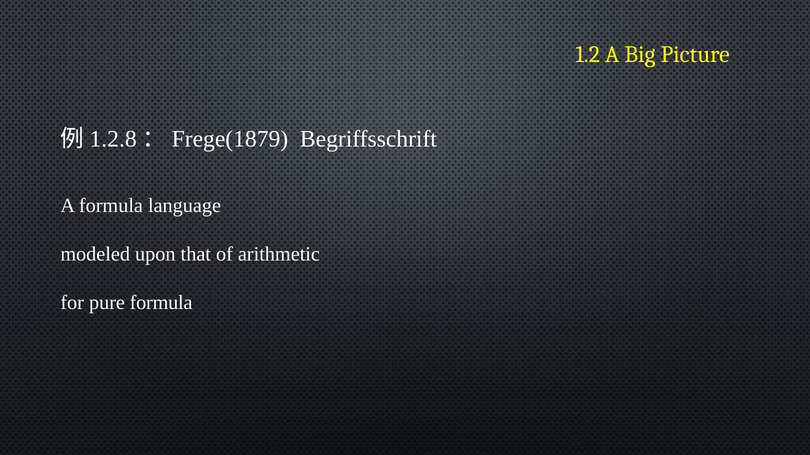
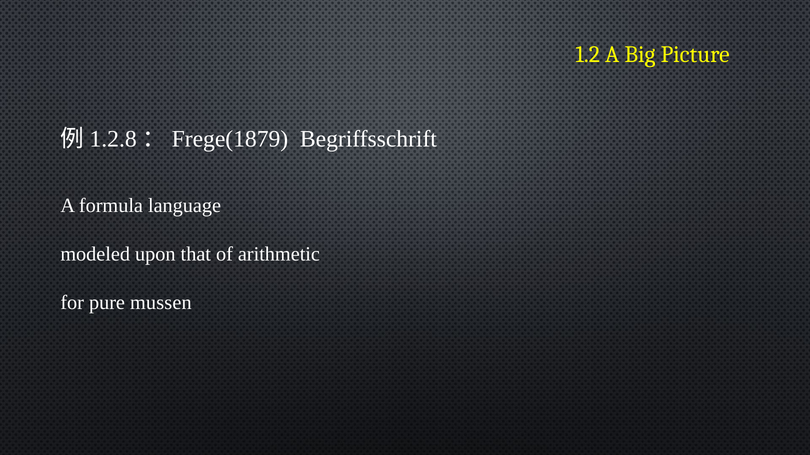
pure formula: formula -> mussen
